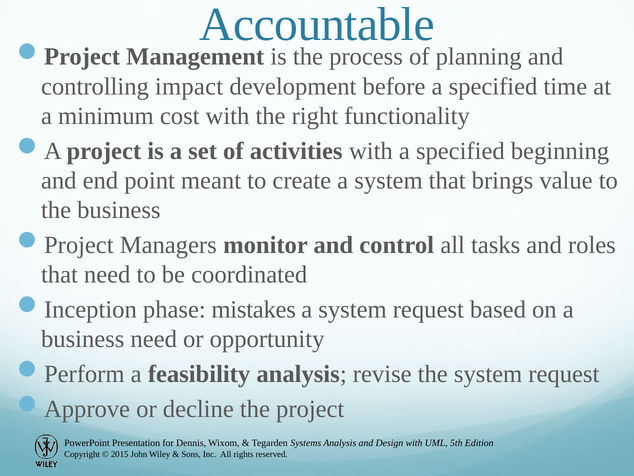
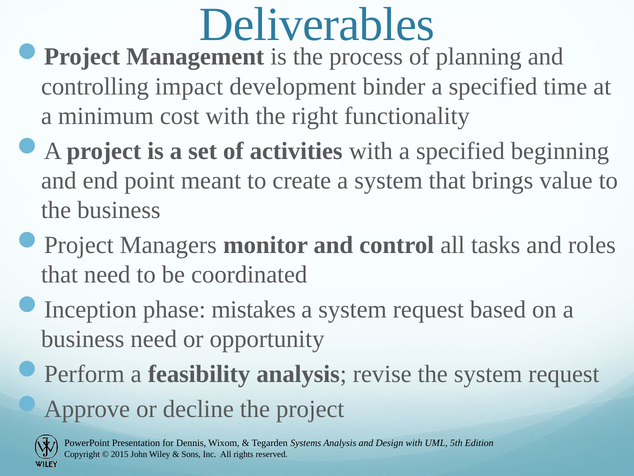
Accountable: Accountable -> Deliverables
before: before -> binder
